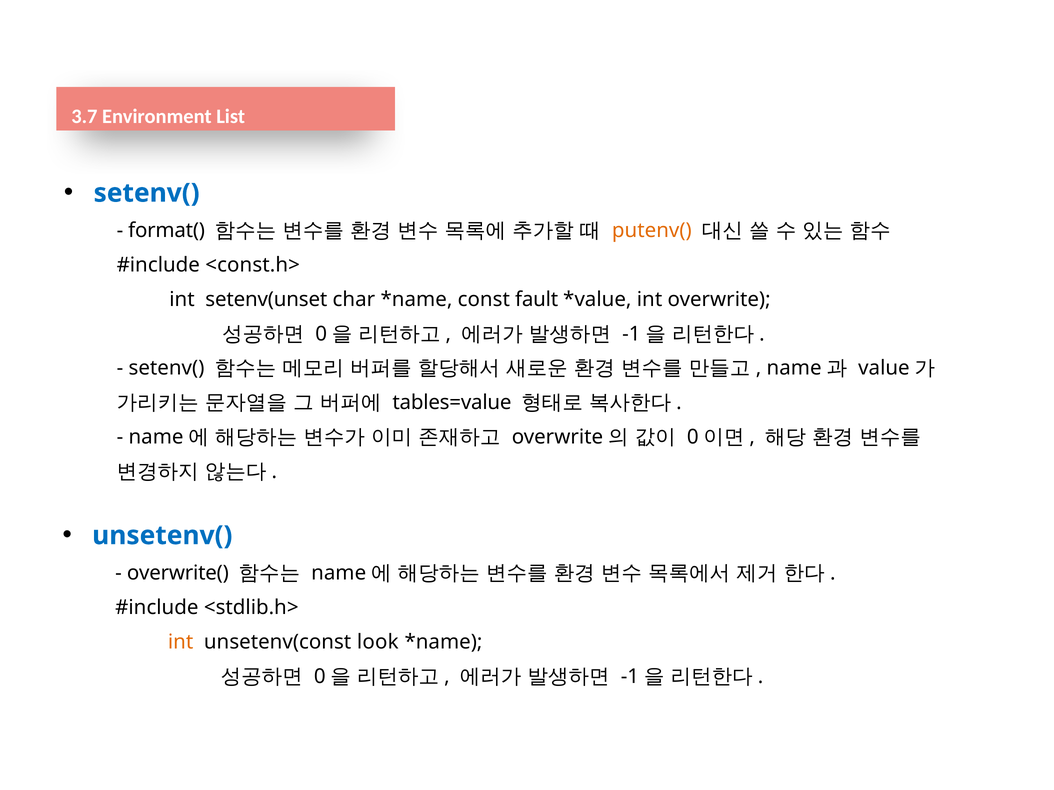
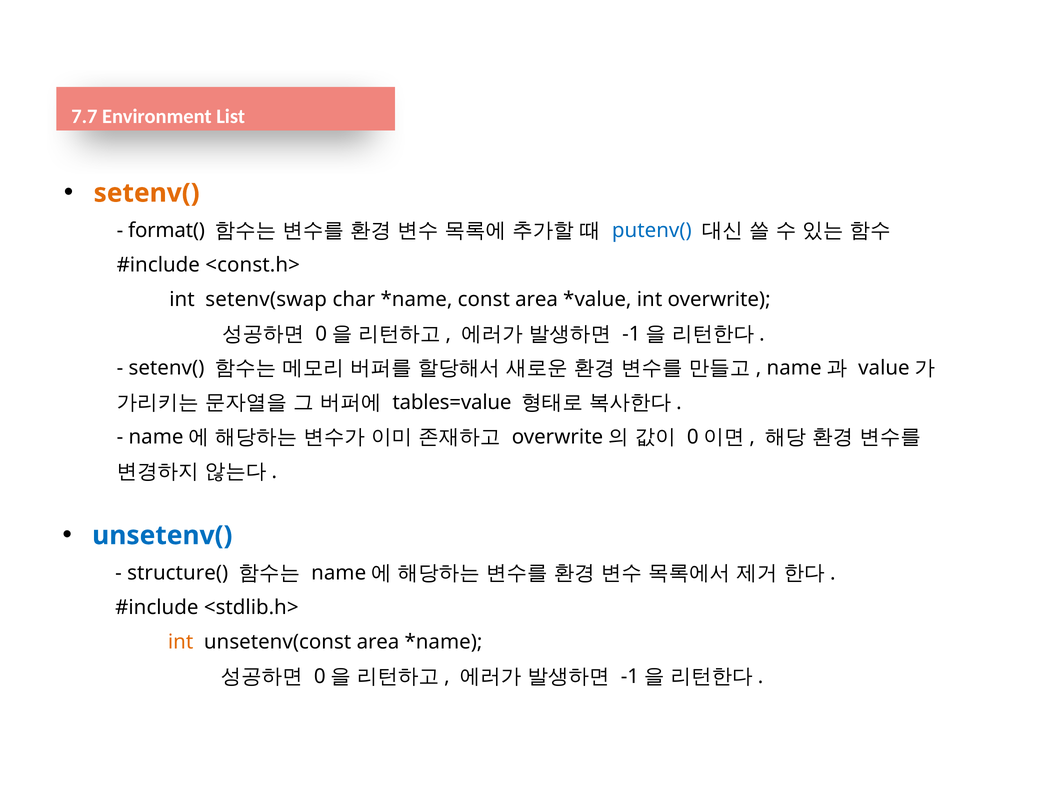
3.7: 3.7 -> 7.7
setenv( at (147, 193) colour: blue -> orange
putenv( colour: orange -> blue
setenv(unset: setenv(unset -> setenv(swap
const fault: fault -> area
overwrite(: overwrite( -> structure(
unsetenv(const look: look -> area
